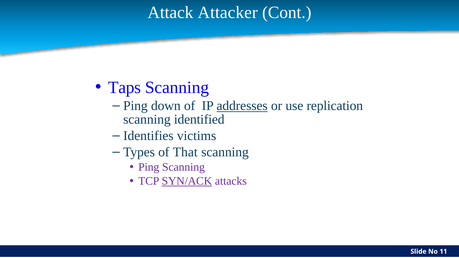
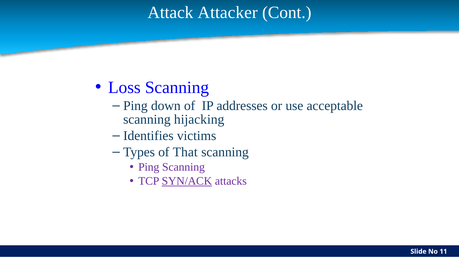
Taps: Taps -> Loss
addresses underline: present -> none
replication: replication -> acceptable
identified: identified -> hijacking
